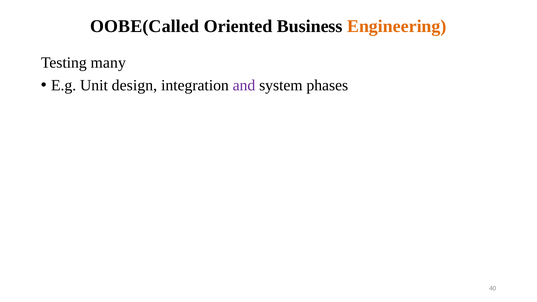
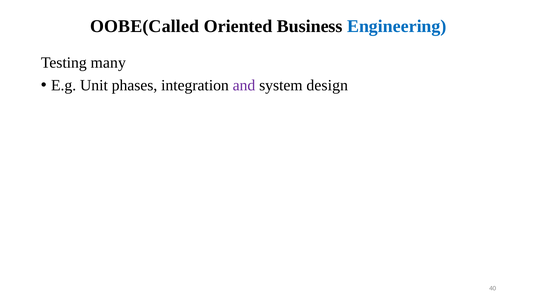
Engineering colour: orange -> blue
design: design -> phases
phases: phases -> design
